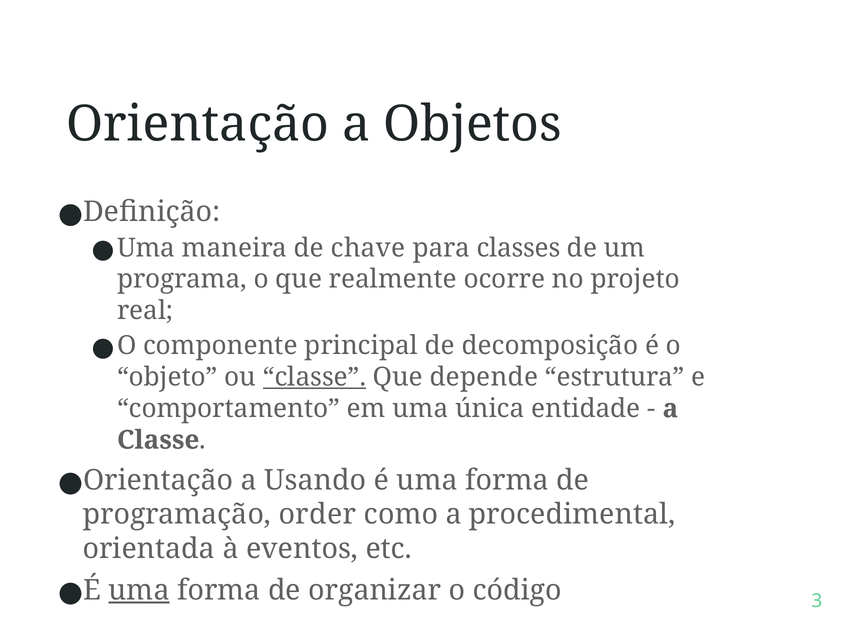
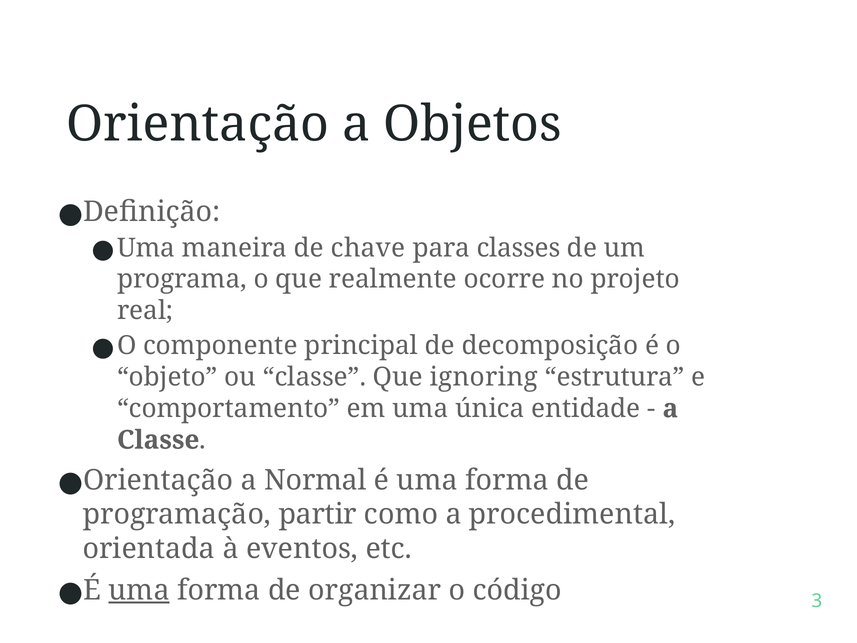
classe at (314, 377) underline: present -> none
depende: depende -> ignoring
Usando: Usando -> Normal
order: order -> partir
